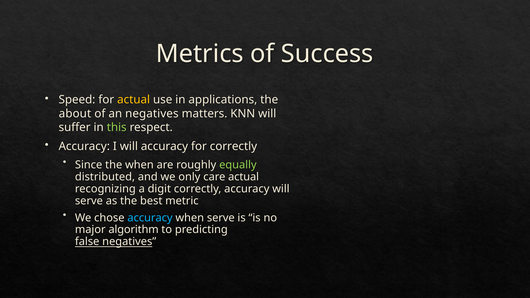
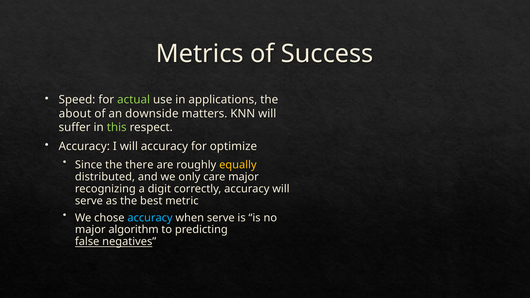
actual at (134, 100) colour: yellow -> light green
an negatives: negatives -> downside
for correctly: correctly -> optimize
the when: when -> there
equally colour: light green -> yellow
care actual: actual -> major
